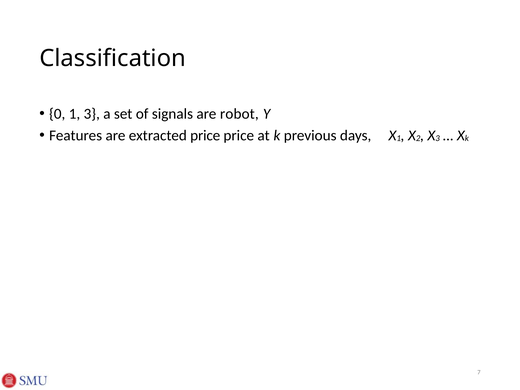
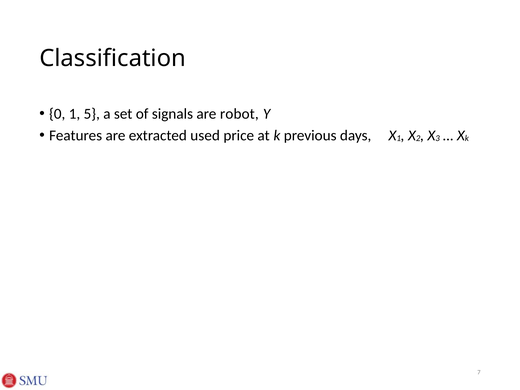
1 3: 3 -> 5
extracted price: price -> used
